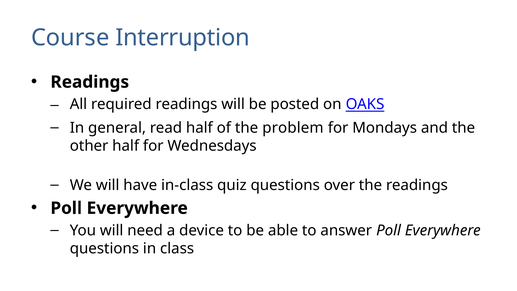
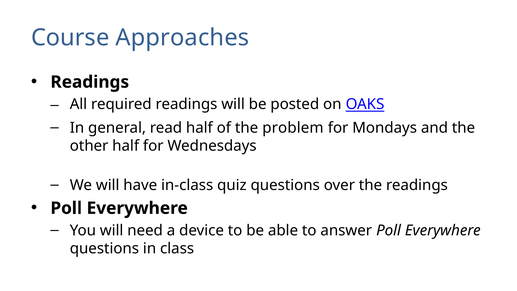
Interruption: Interruption -> Approaches
